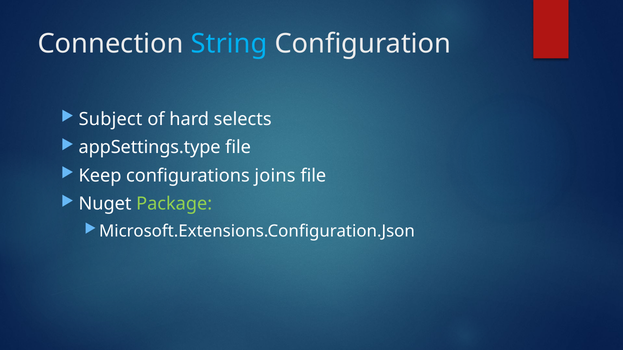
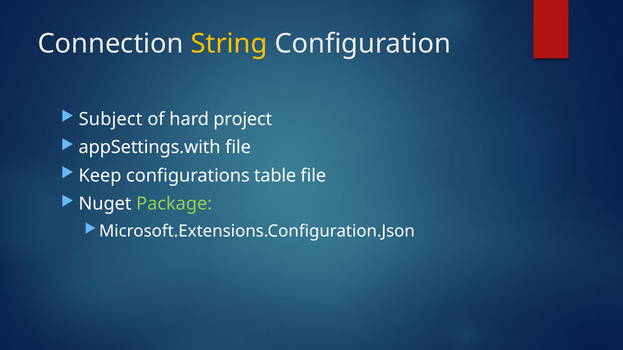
String colour: light blue -> yellow
selects: selects -> project
appSettings.type: appSettings.type -> appSettings.with
joins: joins -> table
